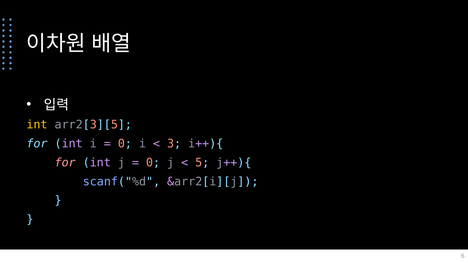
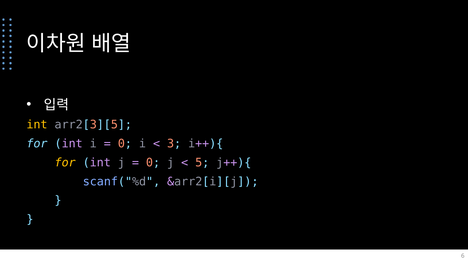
for at (65, 163) colour: pink -> yellow
